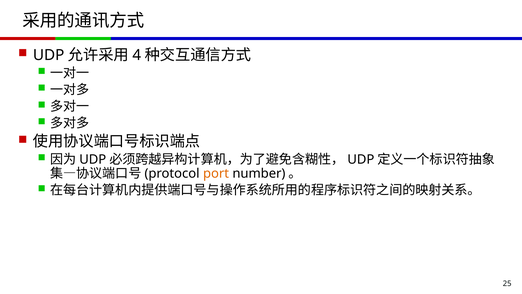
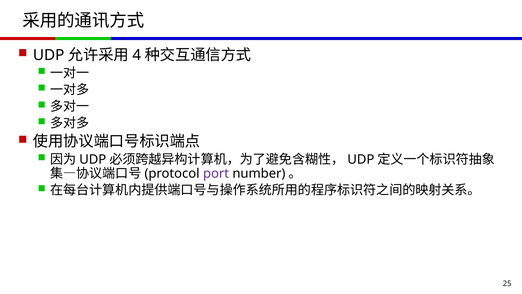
port colour: orange -> purple
